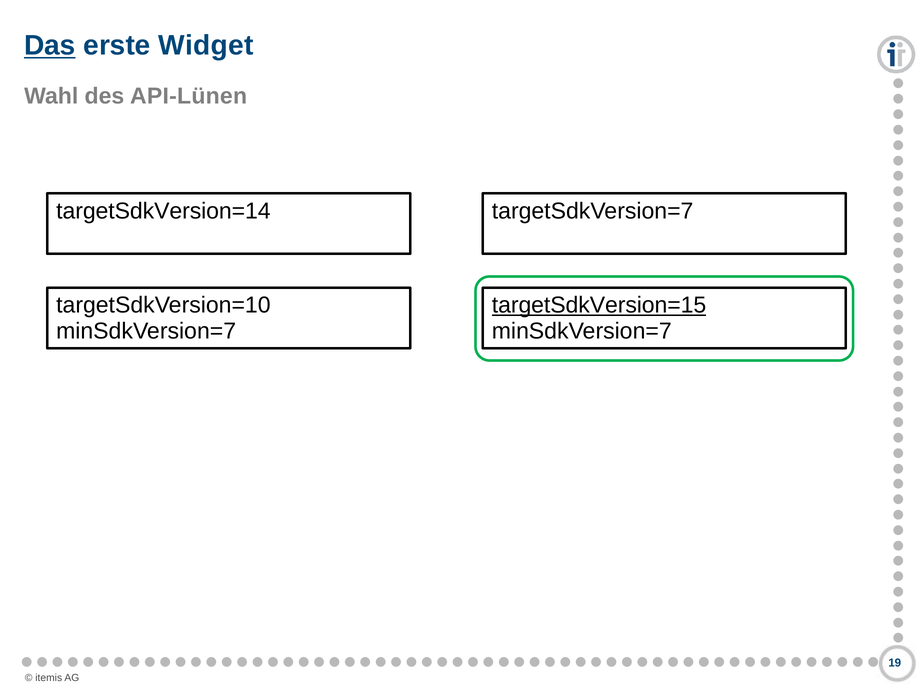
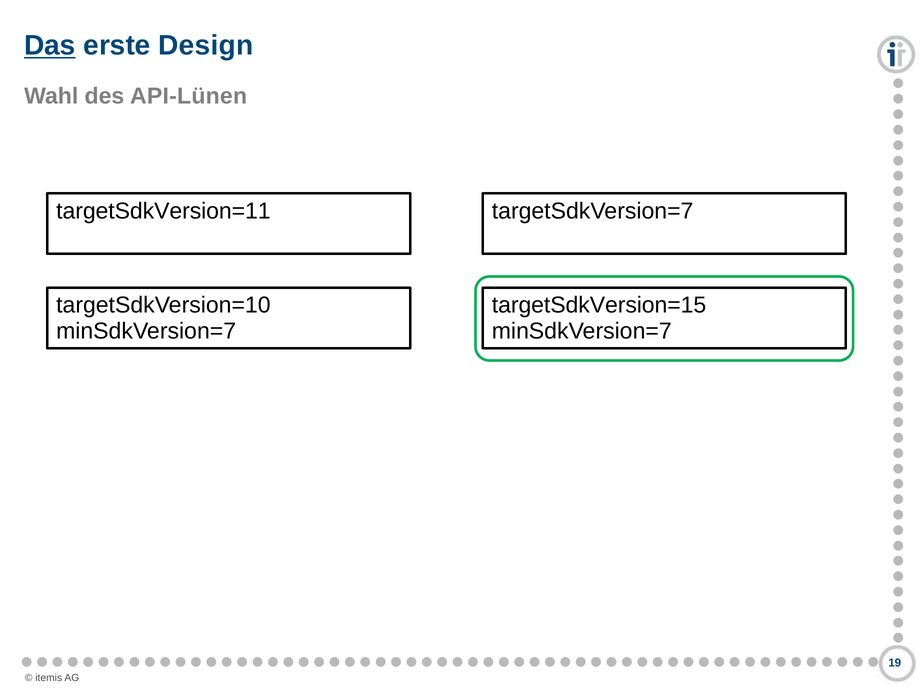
Widget: Widget -> Design
targetSdkVersion=14: targetSdkVersion=14 -> targetSdkVersion=11
targetSdkVersion=15 underline: present -> none
